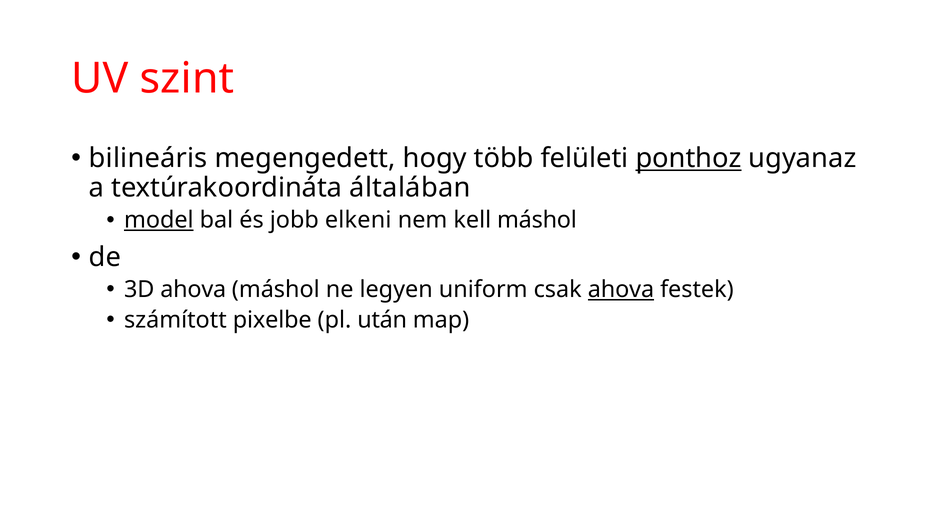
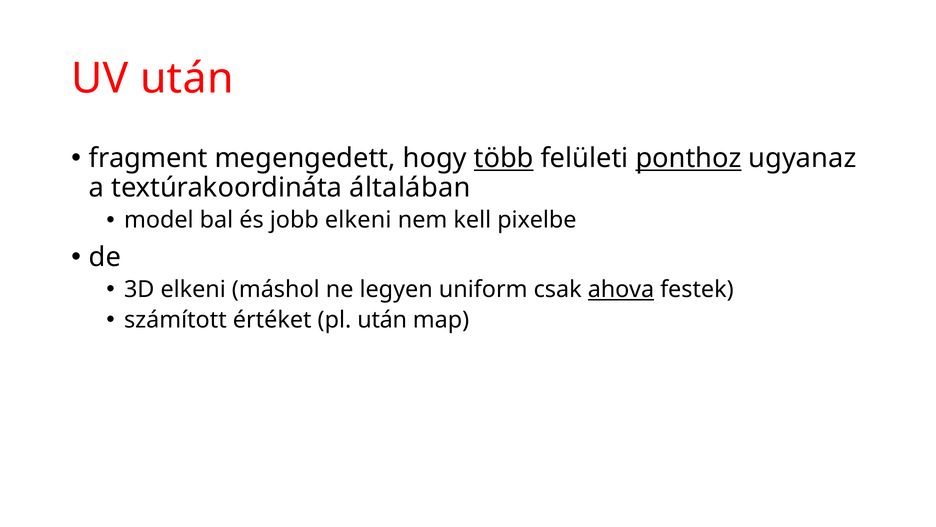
UV szint: szint -> után
bilineáris: bilineáris -> fragment
több underline: none -> present
model underline: present -> none
kell máshol: máshol -> pixelbe
3D ahova: ahova -> elkeni
pixelbe: pixelbe -> értéket
